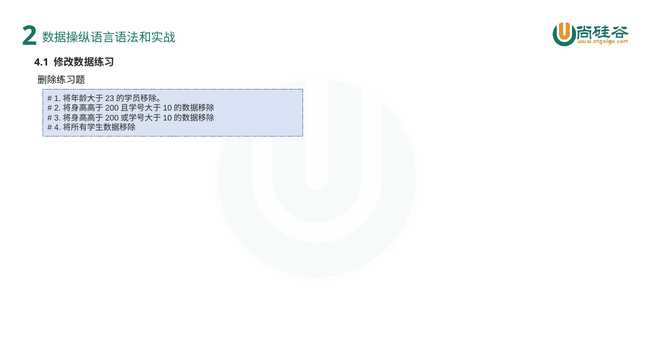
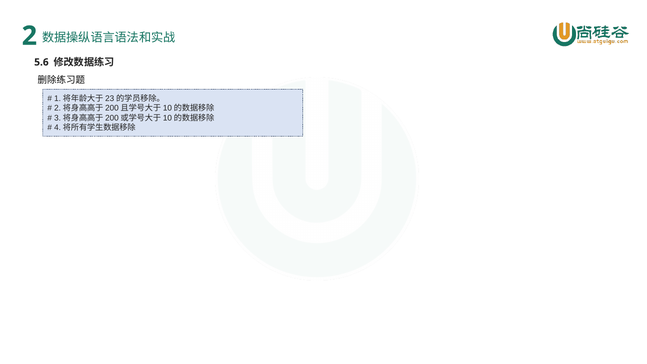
4.1: 4.1 -> 5.6
